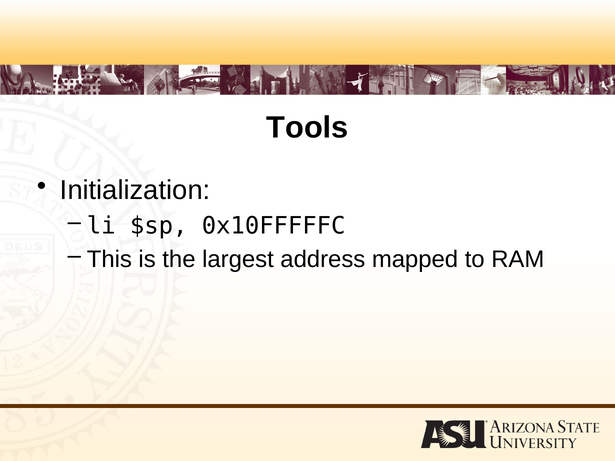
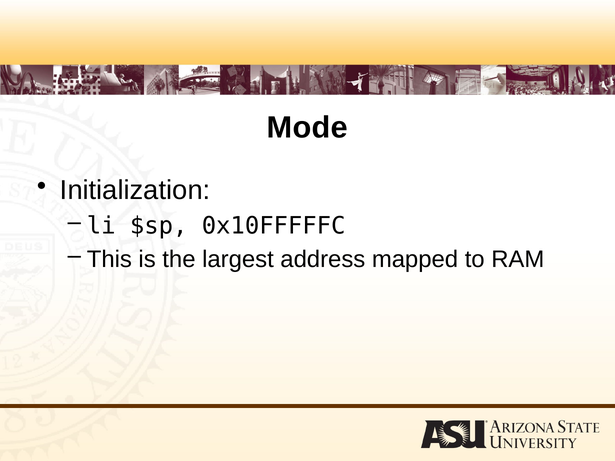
Tools: Tools -> Mode
